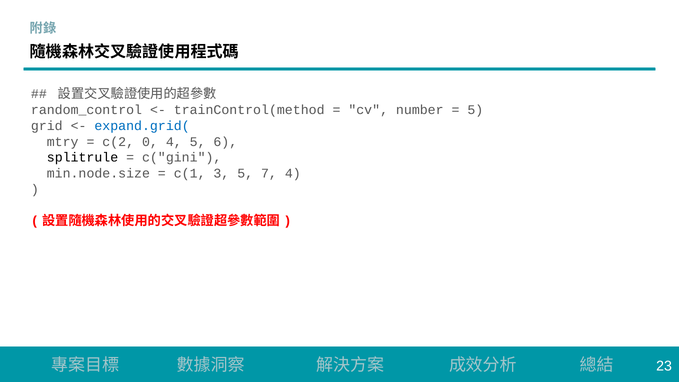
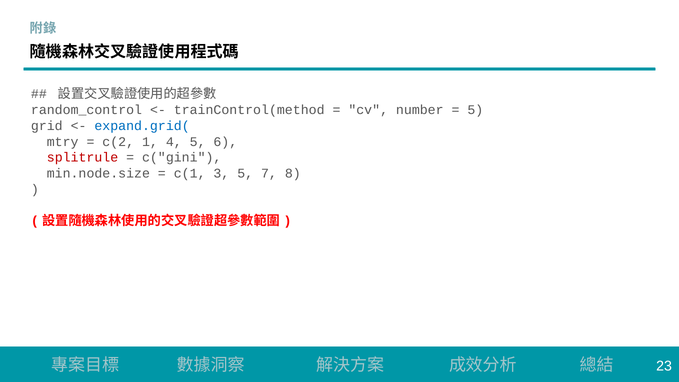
0: 0 -> 1
splitrule colour: black -> red
7 4: 4 -> 8
